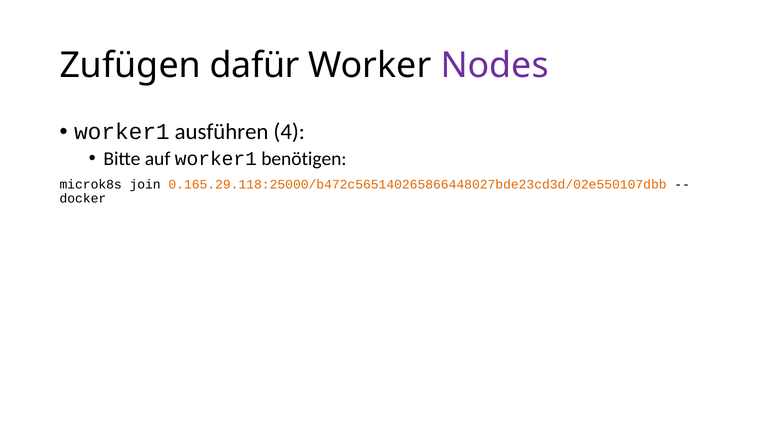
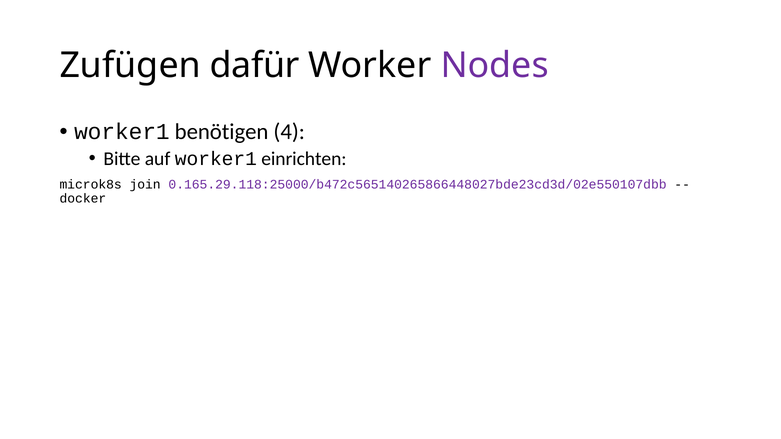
ausführen: ausführen -> benötigen
benötigen: benötigen -> einrichten
0.165.29.118:25000/b472c565140265866448027bde23cd3d/02e550107dbb colour: orange -> purple
